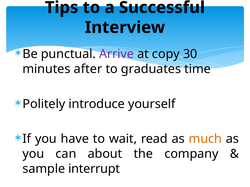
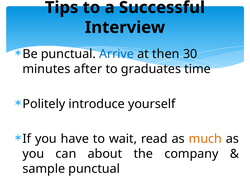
Arrive colour: purple -> blue
copy: copy -> then
sample interrupt: interrupt -> punctual
